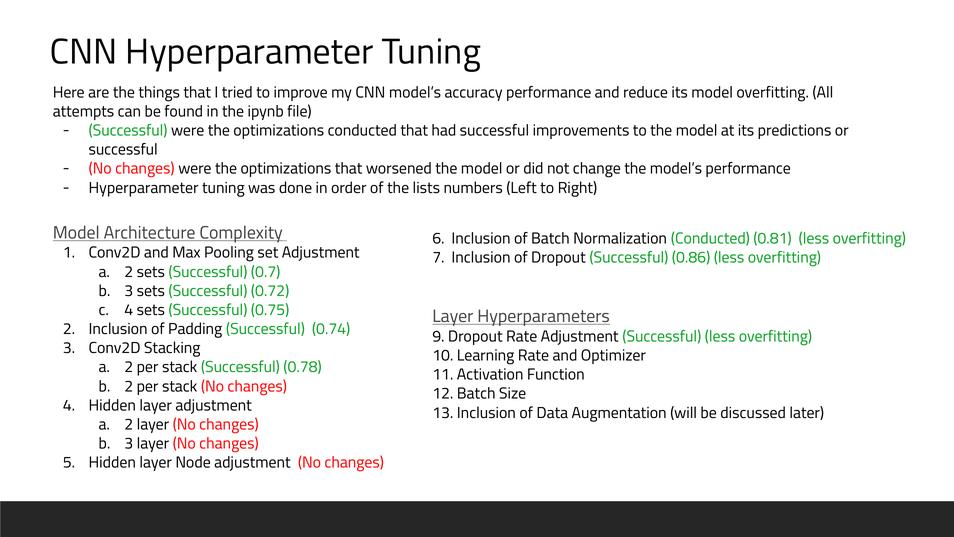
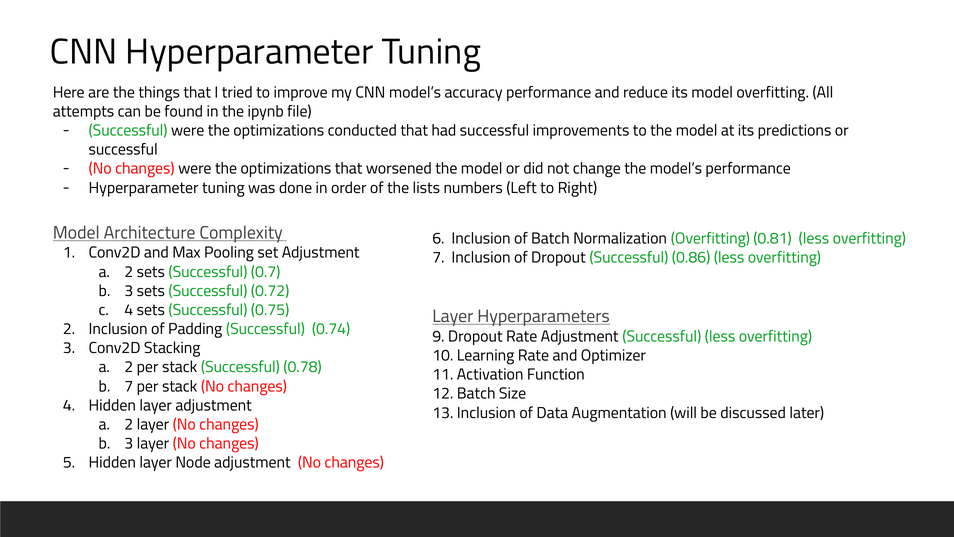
Normalization Conducted: Conducted -> Overfitting
2 at (129, 386): 2 -> 7
